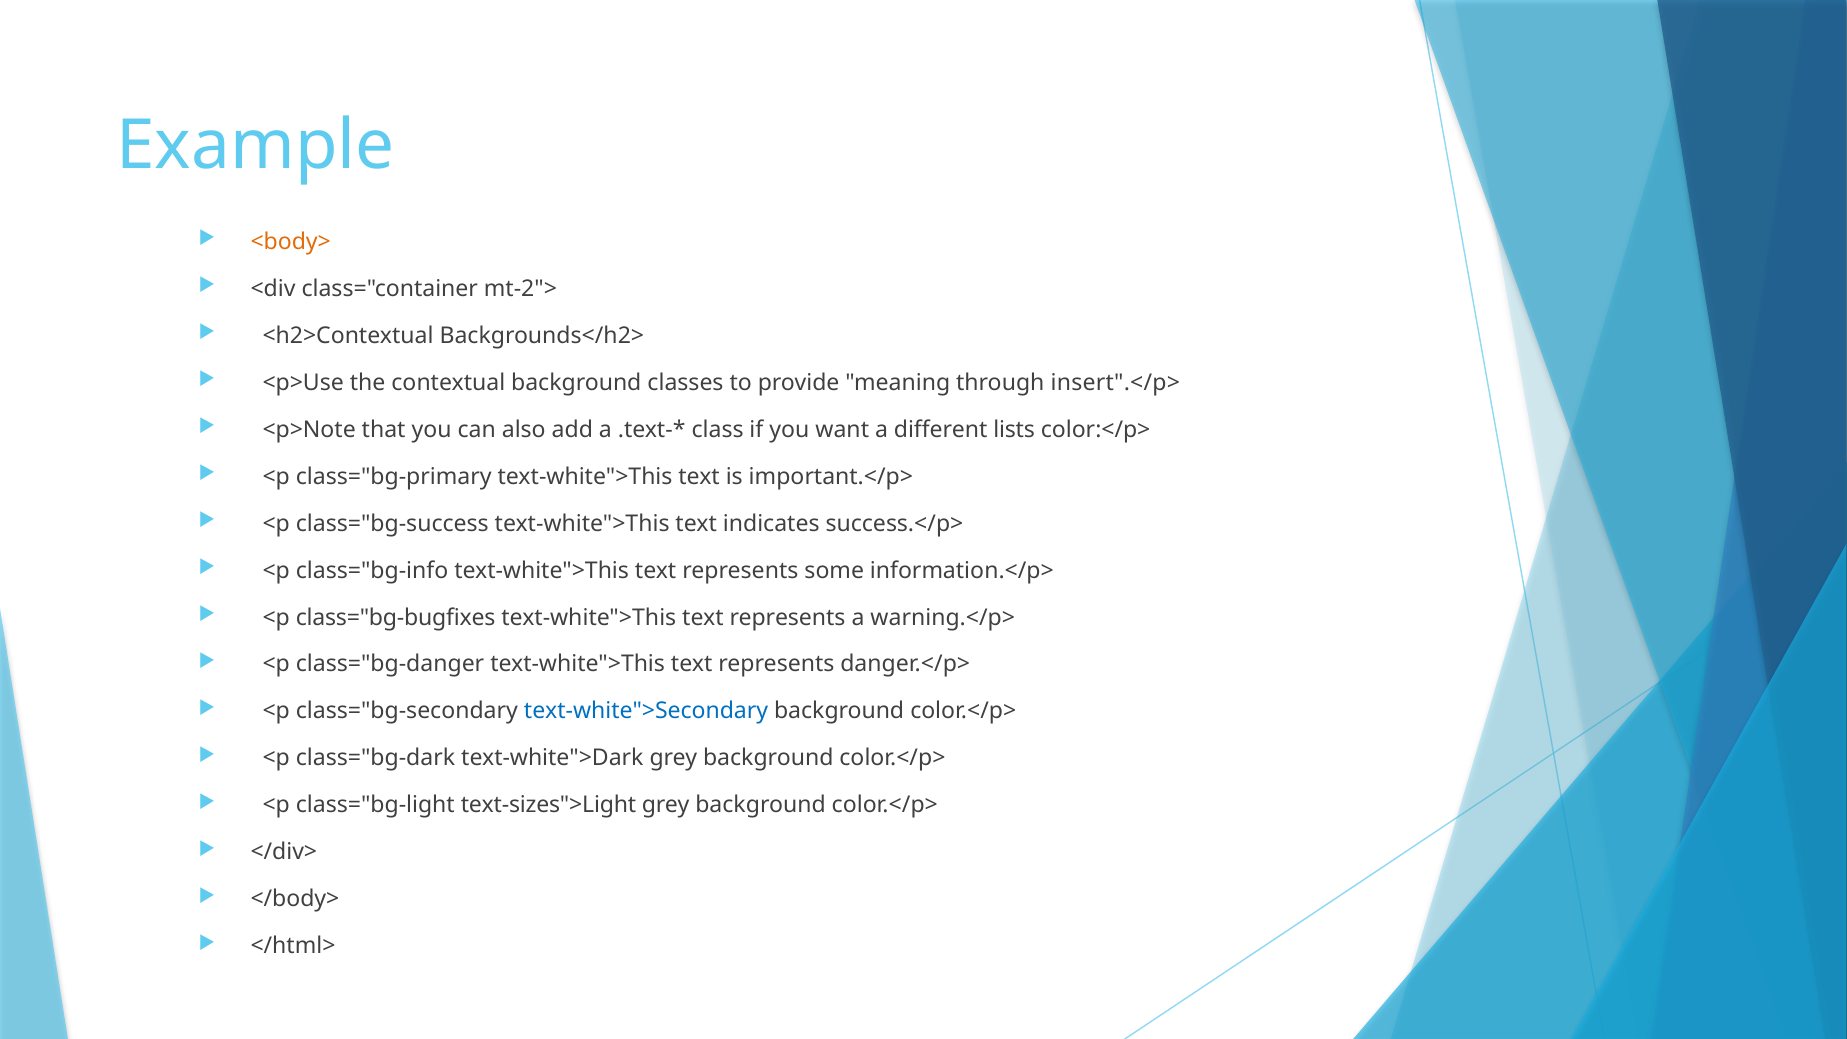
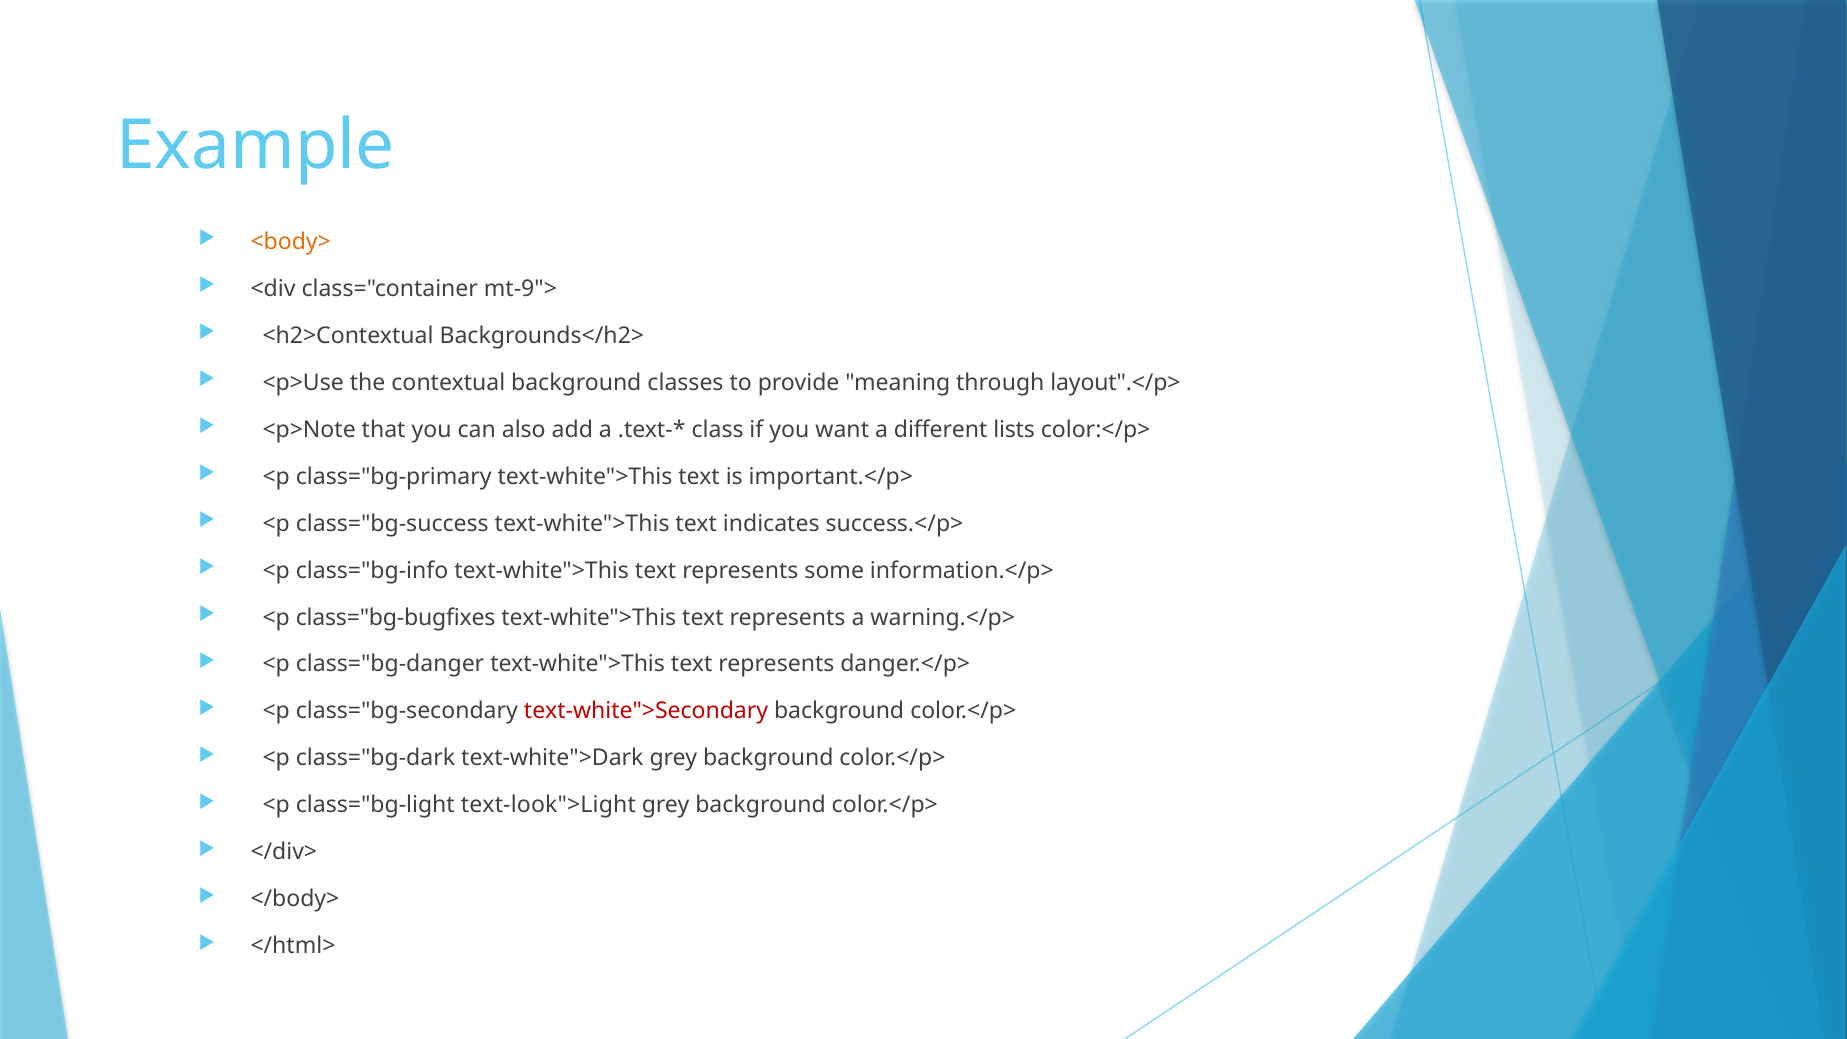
mt-2">: mt-2"> -> mt-9">
insert".</p>: insert".</p> -> layout".</p>
text-white">Secondary colour: blue -> red
text-sizes">Light: text-sizes">Light -> text-look">Light
